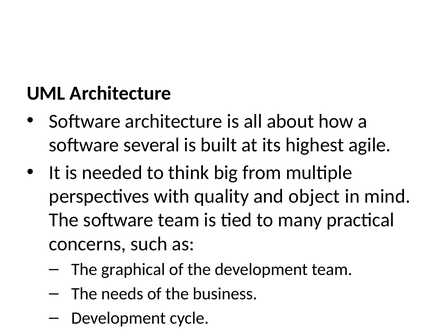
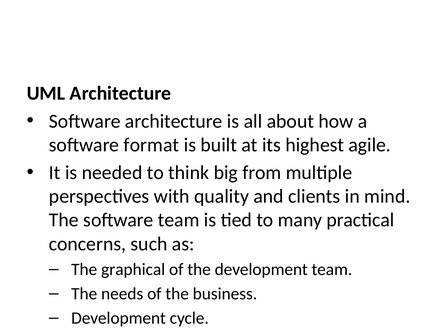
several: several -> format
object: object -> clients
